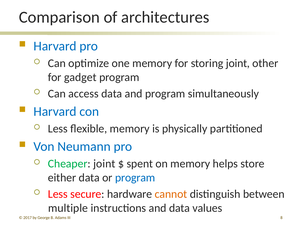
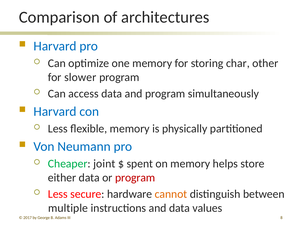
storing joint: joint -> char
gadget: gadget -> slower
program at (135, 177) colour: blue -> red
